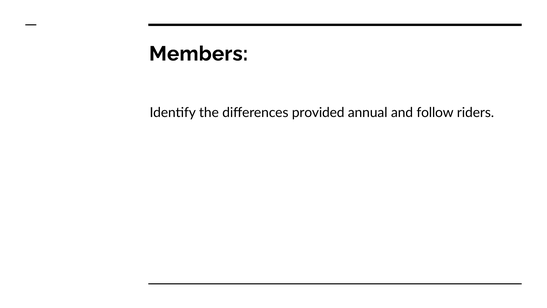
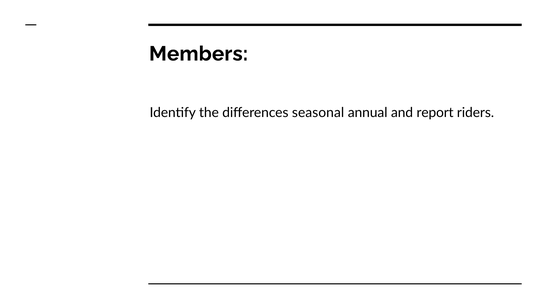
provided: provided -> seasonal
follow: follow -> report
